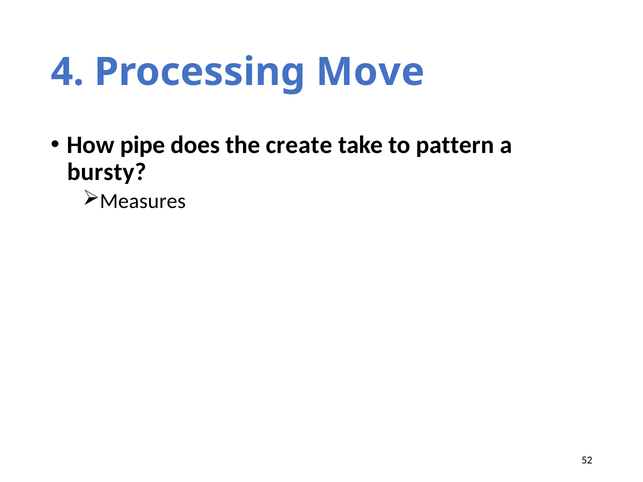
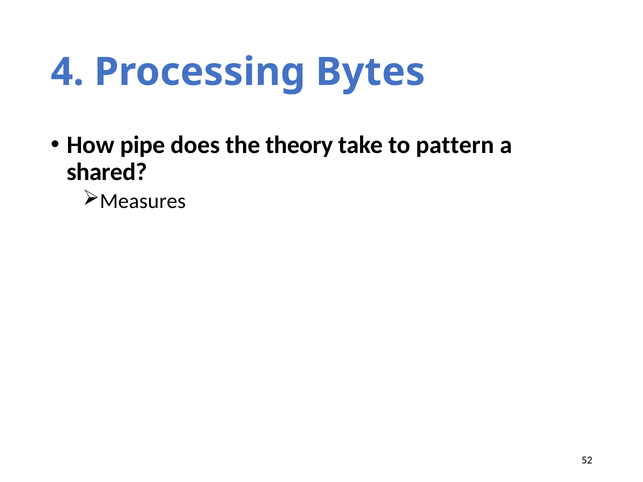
Move: Move -> Bytes
create: create -> theory
bursty: bursty -> shared
